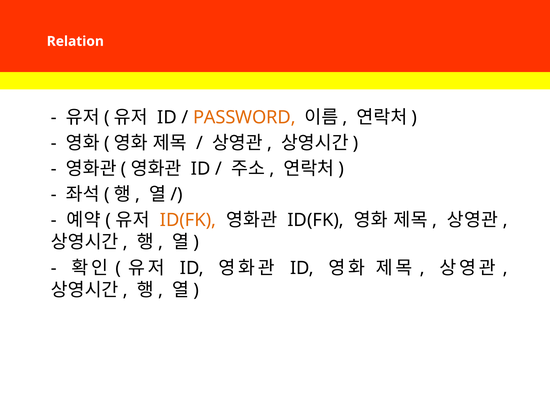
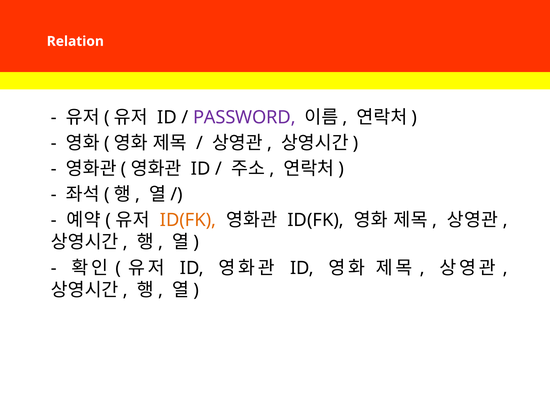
PASSWORD colour: orange -> purple
